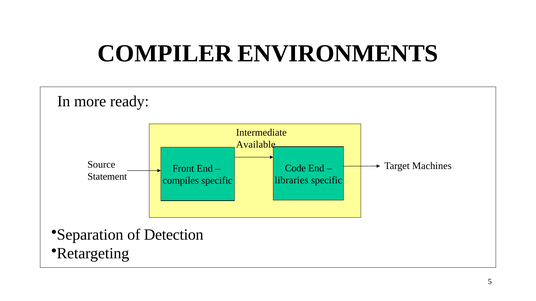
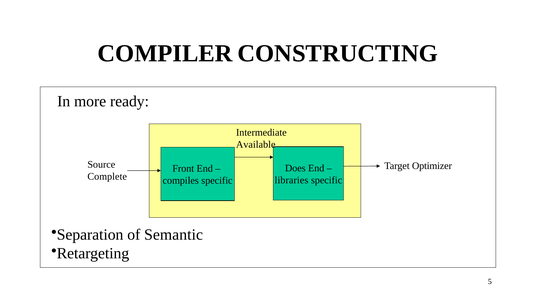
ENVIRONMENTS: ENVIRONMENTS -> CONSTRUCTING
Machines: Machines -> Optimizer
Code: Code -> Does
Statement: Statement -> Complete
Detection: Detection -> Semantic
